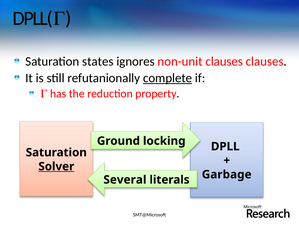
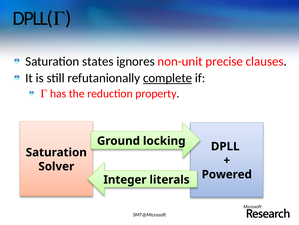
non-unit clauses: clauses -> precise
Solver underline: present -> none
Garbage: Garbage -> Powered
Several: Several -> Integer
